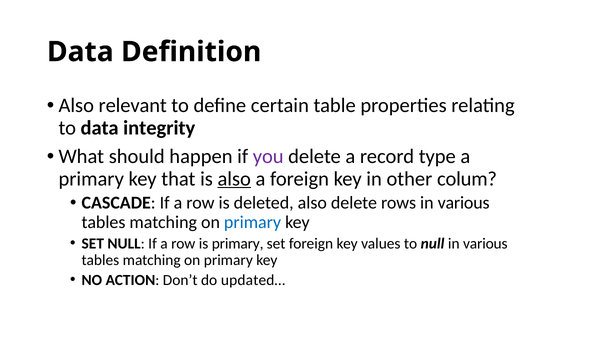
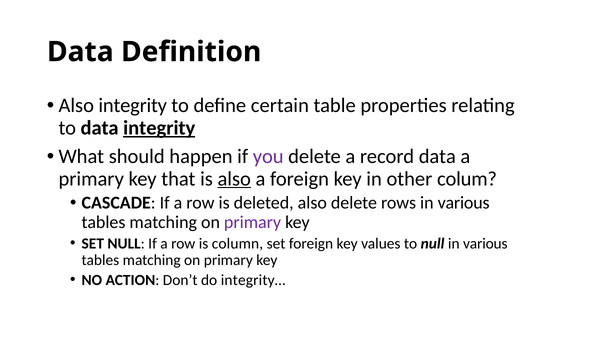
Also relevant: relevant -> integrity
integrity at (159, 128) underline: none -> present
record type: type -> data
primary at (253, 222) colour: blue -> purple
is primary: primary -> column
updated…: updated… -> integrity…
